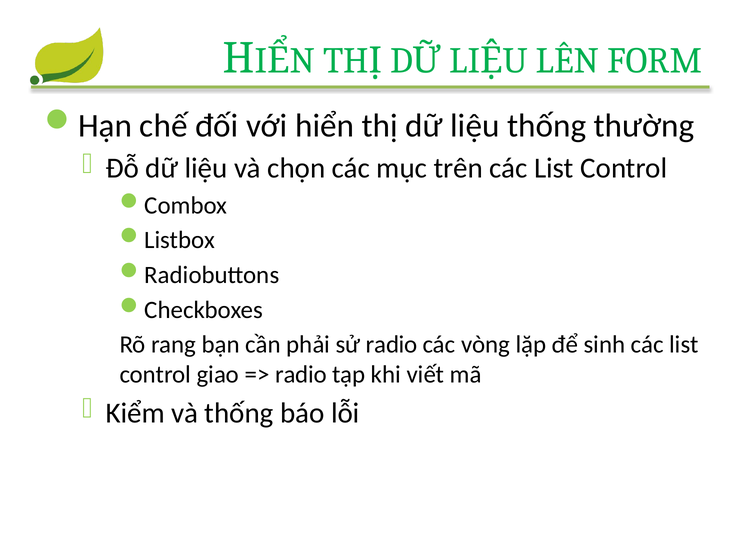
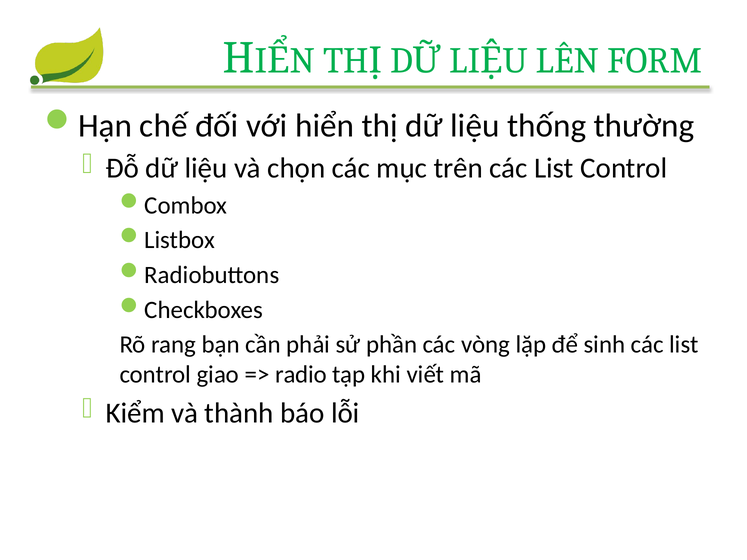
sử radio: radio -> phần
và thống: thống -> thành
